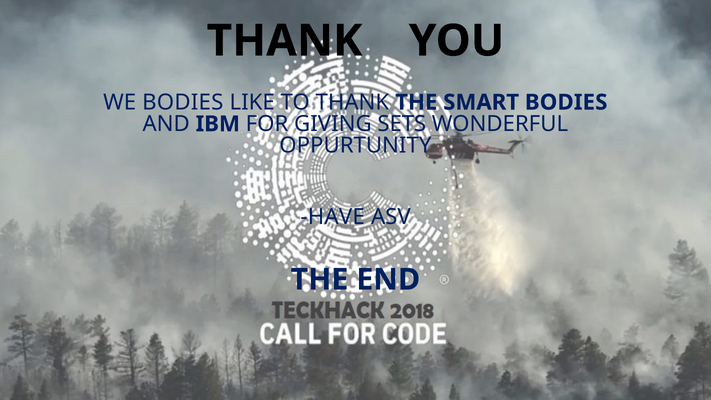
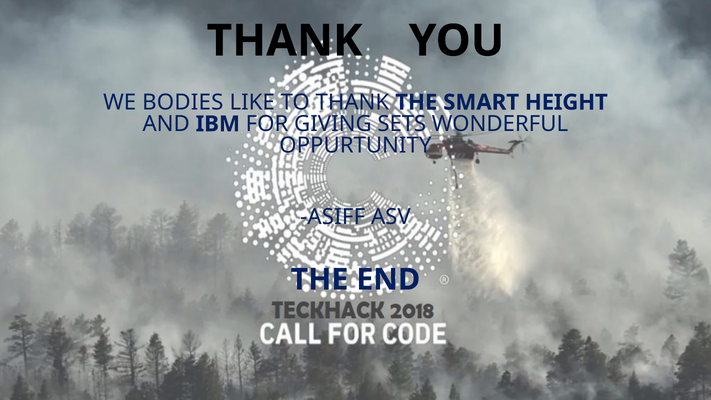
SMART BODIES: BODIES -> HEIGHT
HAVE: HAVE -> ASIFF
